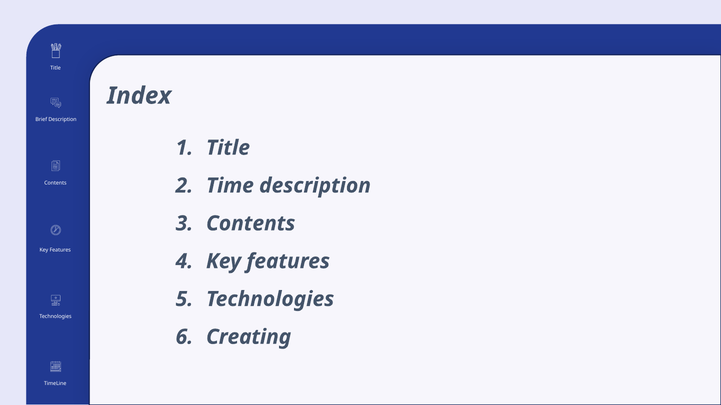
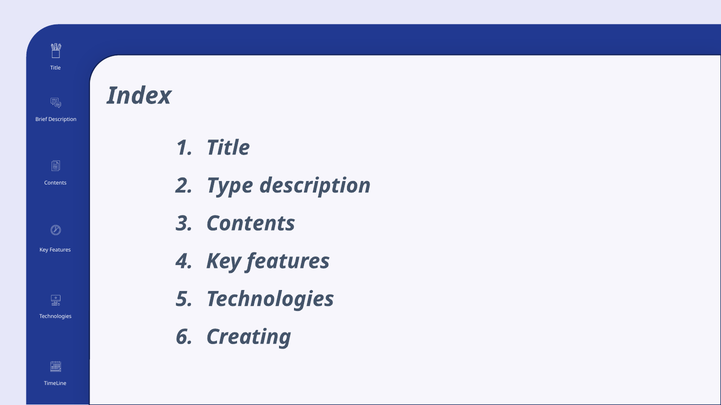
Time: Time -> Type
